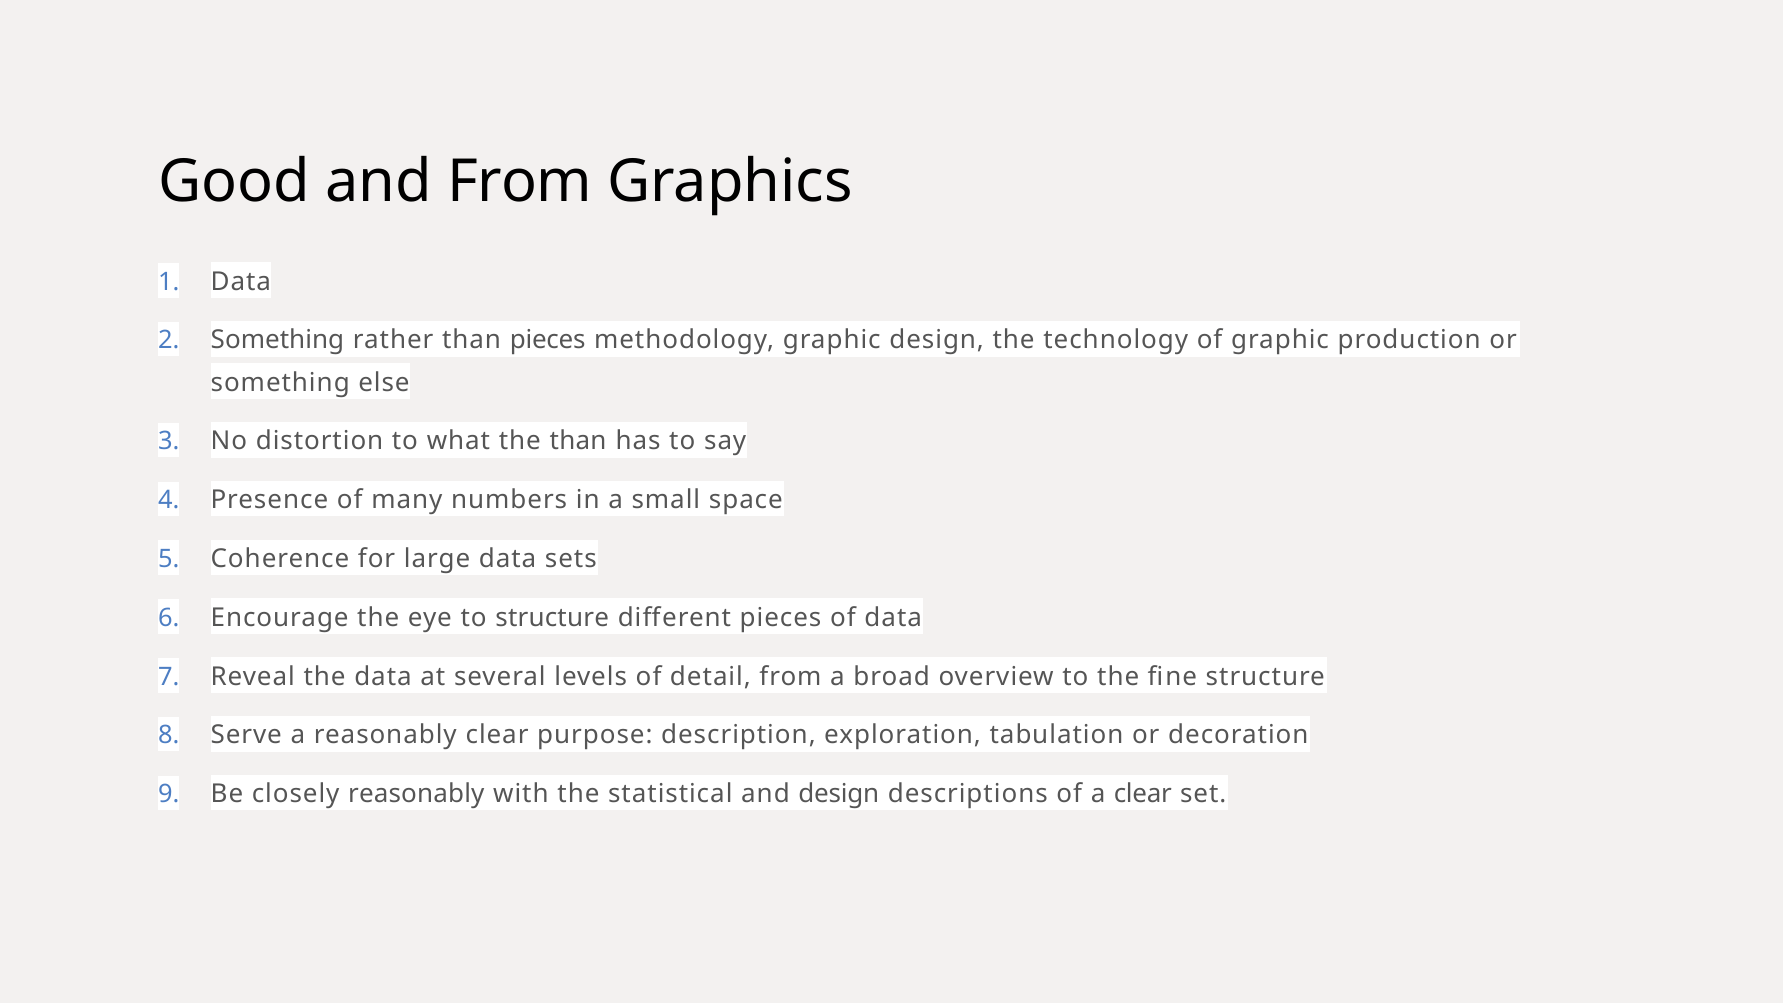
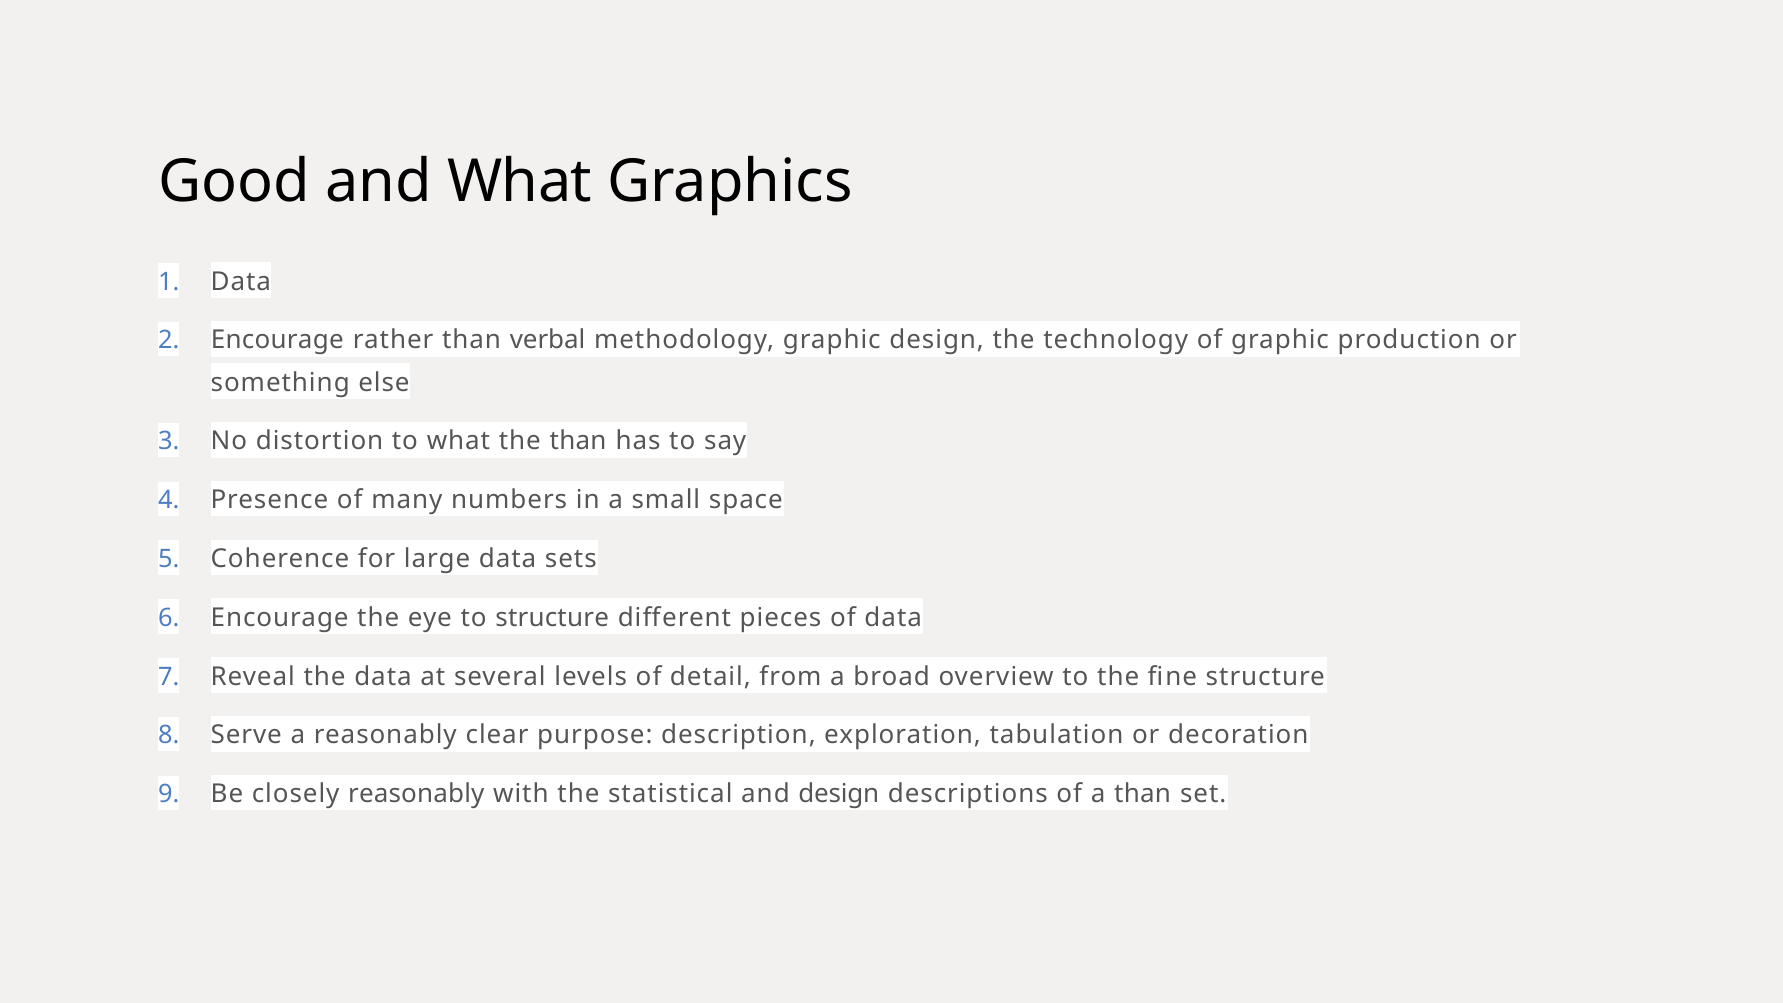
and From: From -> What
Something at (277, 340): Something -> Encourage
than pieces: pieces -> verbal
a clear: clear -> than
